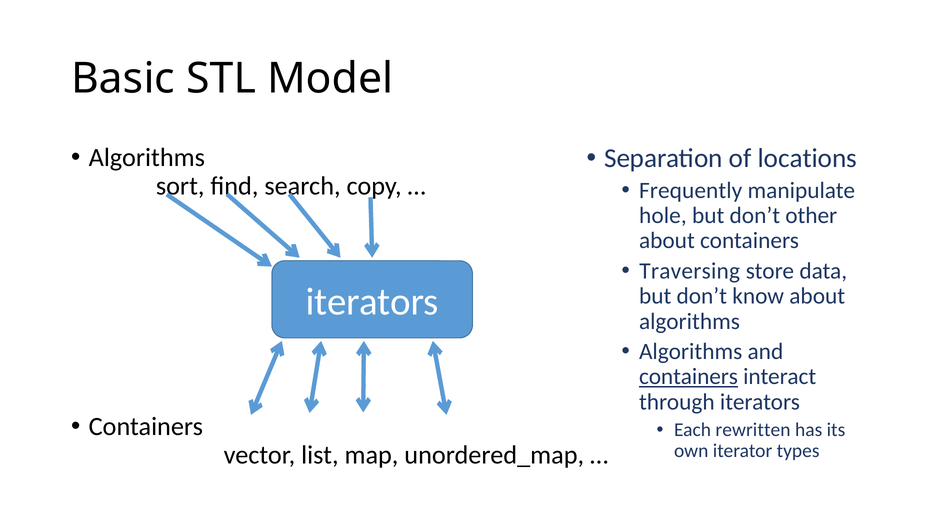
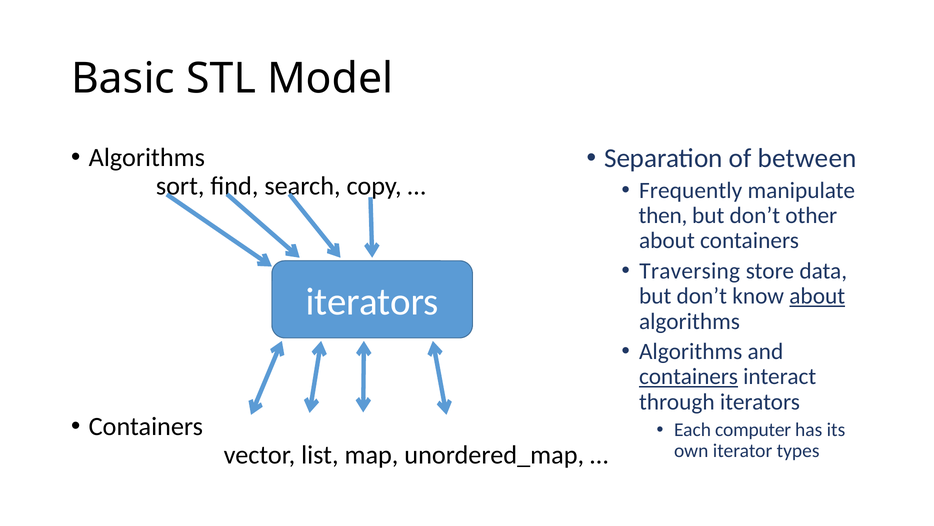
locations: locations -> between
hole: hole -> then
about at (817, 296) underline: none -> present
rewritten: rewritten -> computer
